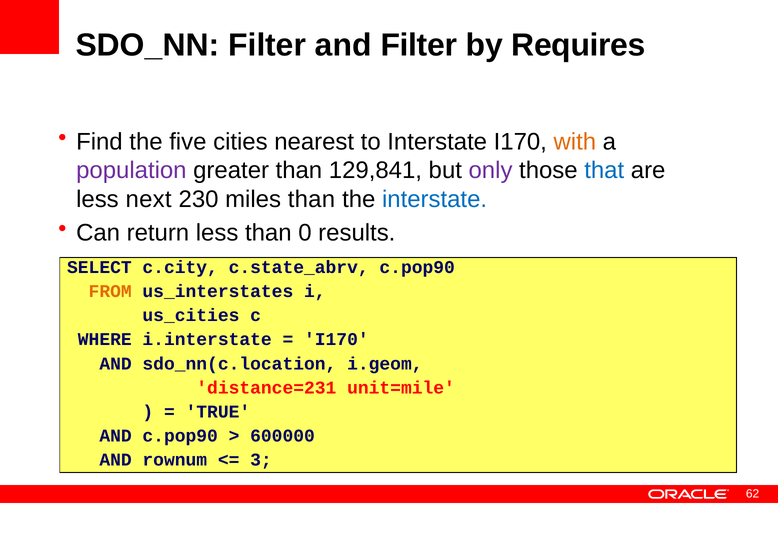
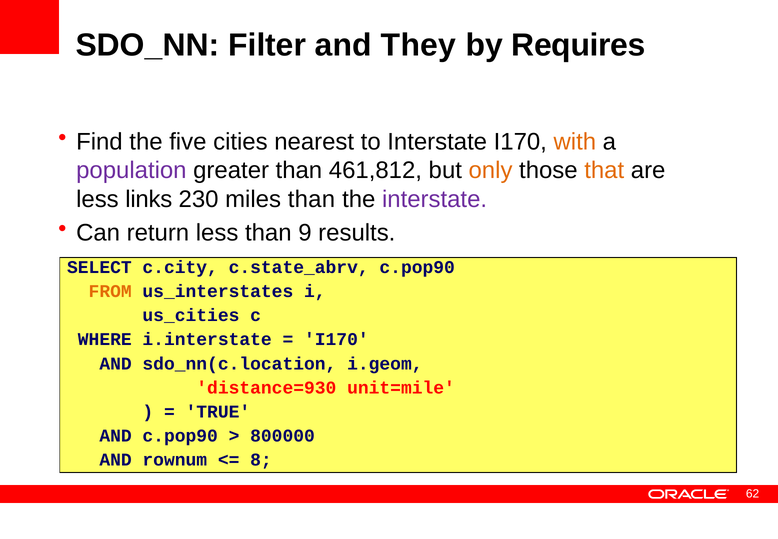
and Filter: Filter -> They
129,841: 129,841 -> 461,812
only colour: purple -> orange
that colour: blue -> orange
next: next -> links
interstate at (435, 199) colour: blue -> purple
0: 0 -> 9
distance=231: distance=231 -> distance=930
600000: 600000 -> 800000
3: 3 -> 8
